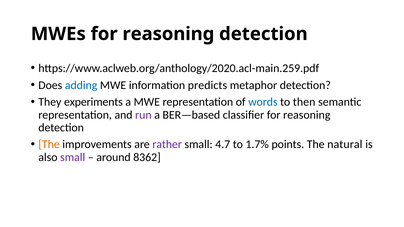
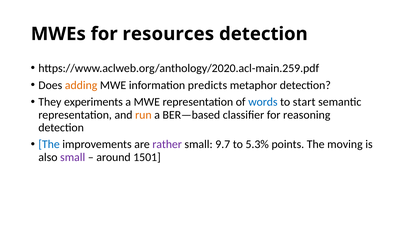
MWEs for reasoning: reasoning -> resources
adding colour: blue -> orange
then: then -> start
run colour: purple -> orange
The at (49, 145) colour: orange -> blue
4.7: 4.7 -> 9.7
1.7%: 1.7% -> 5.3%
natural: natural -> moving
8362: 8362 -> 1501
